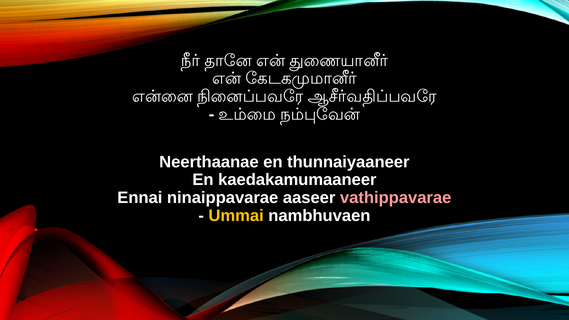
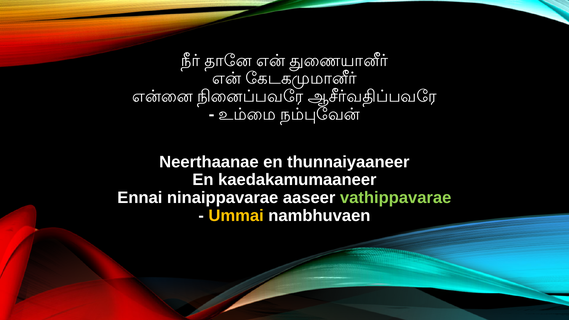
vathippavarae colour: pink -> light green
